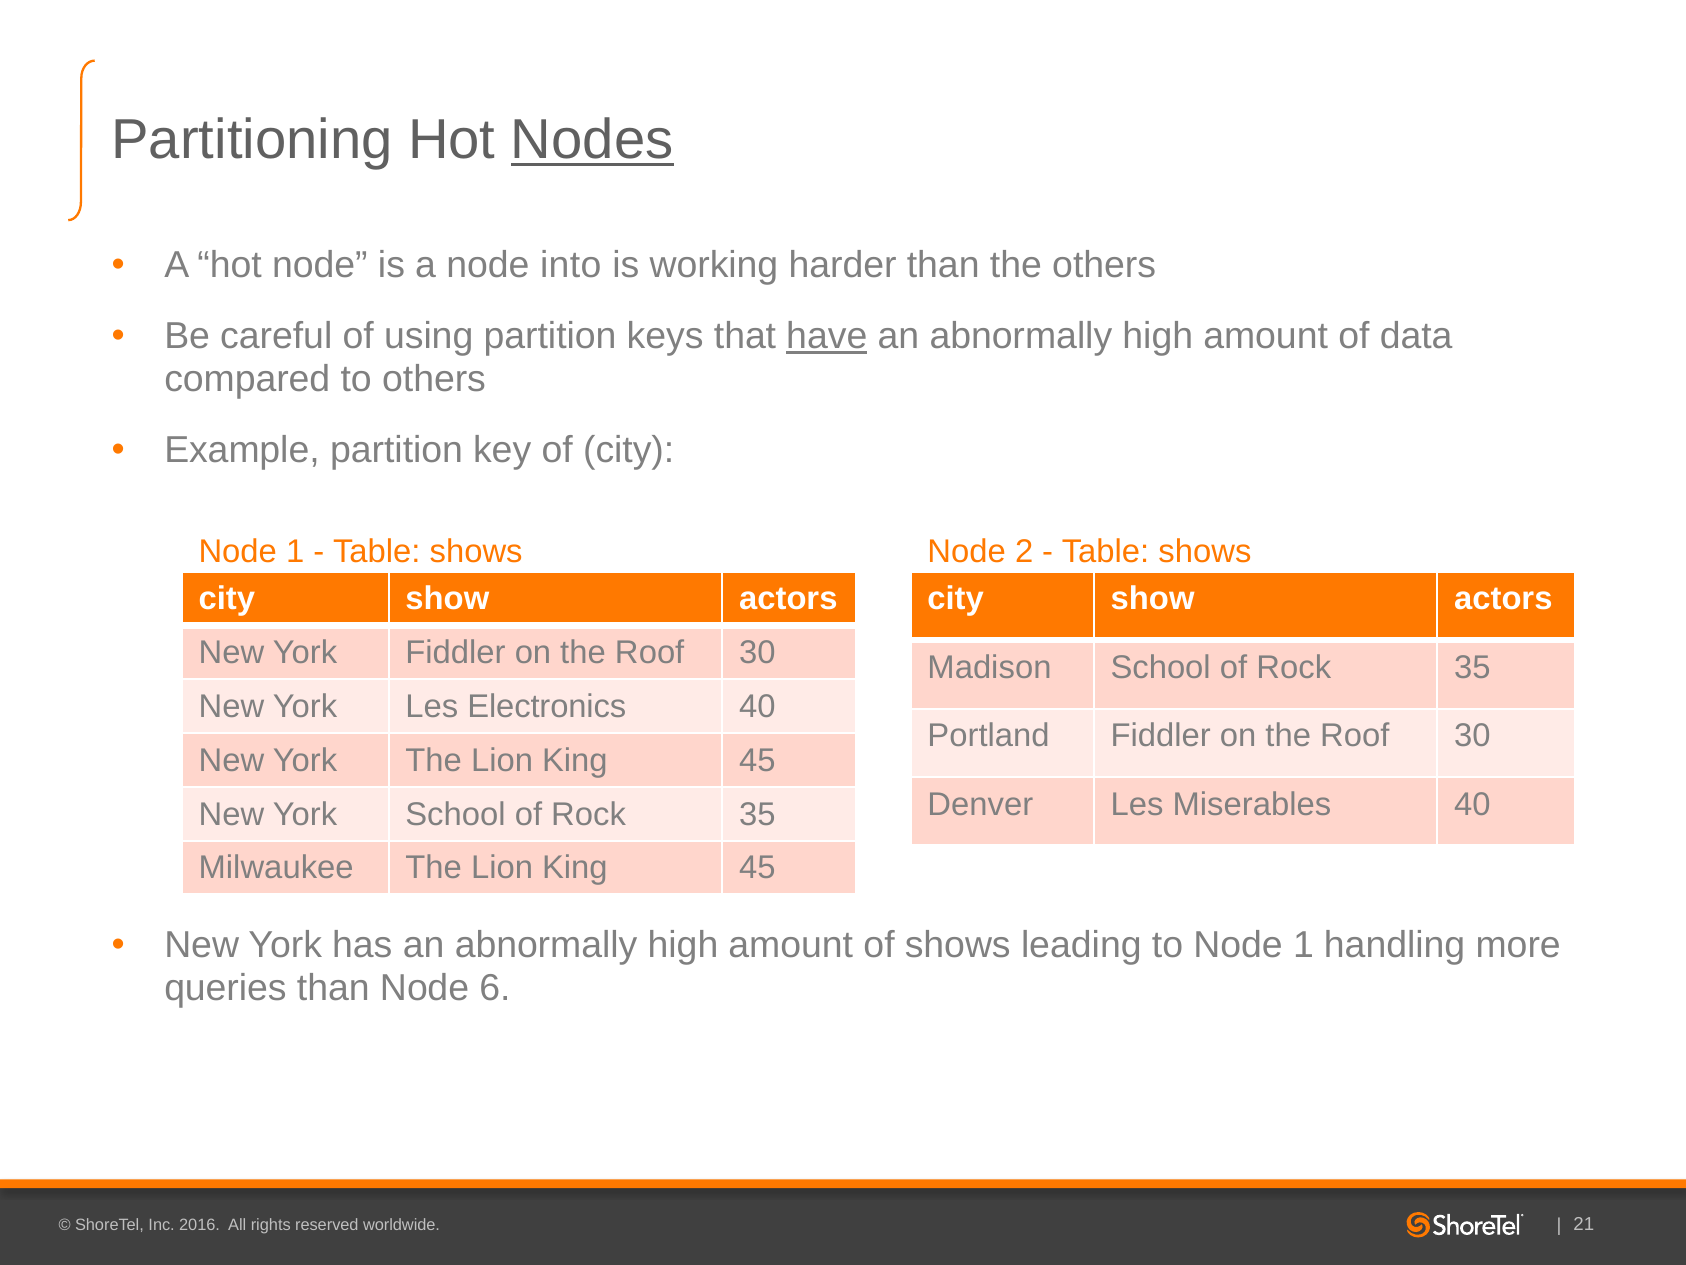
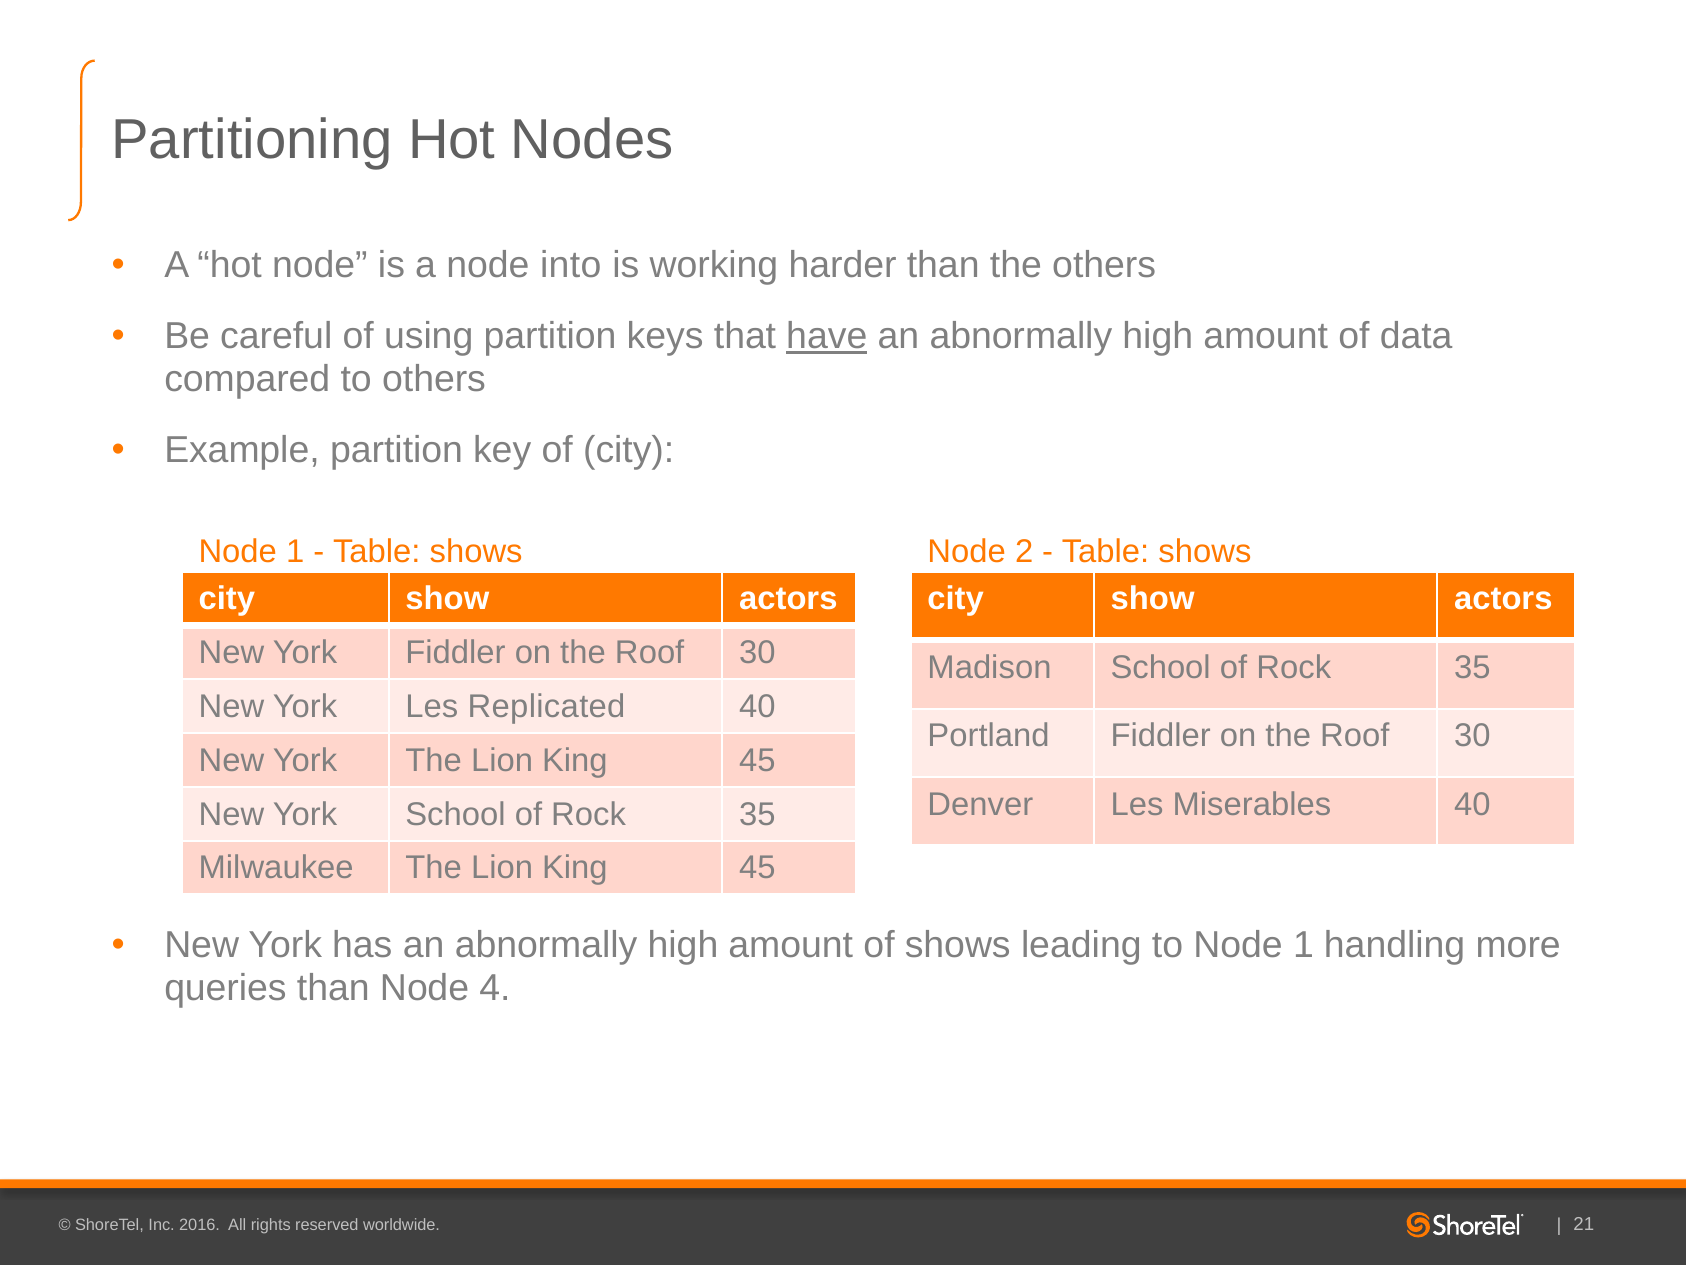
Nodes underline: present -> none
Electronics: Electronics -> Replicated
6: 6 -> 4
